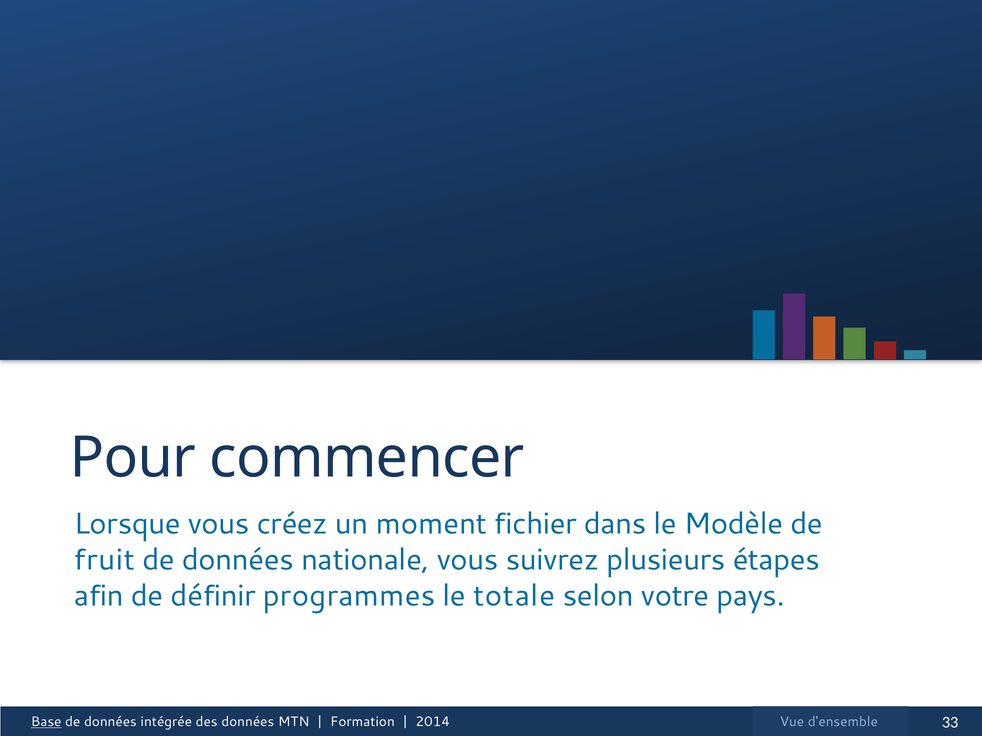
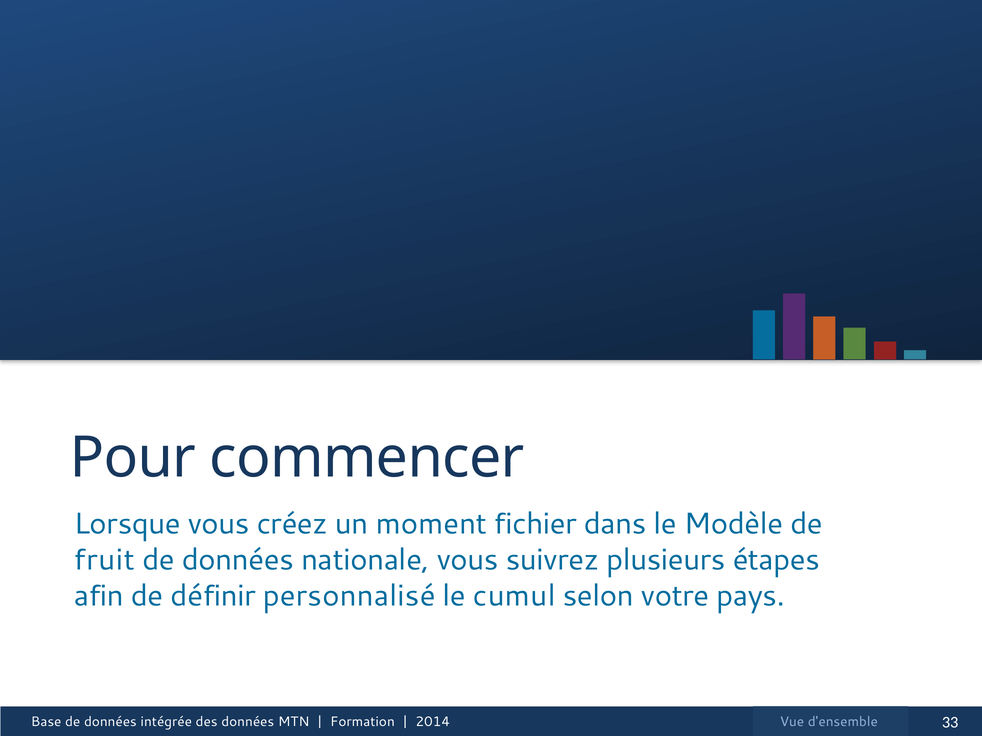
programmes: programmes -> personnalisé
totale: totale -> cumul
Base underline: present -> none
